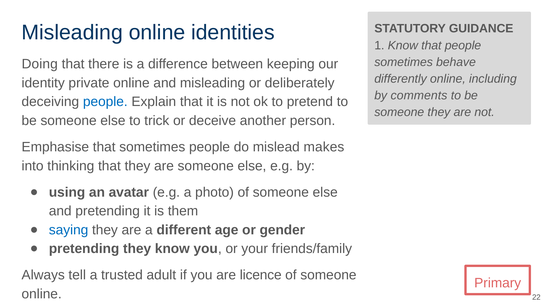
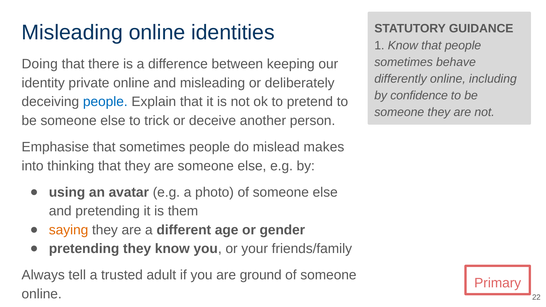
comments: comments -> confidence
saying colour: blue -> orange
licence: licence -> ground
